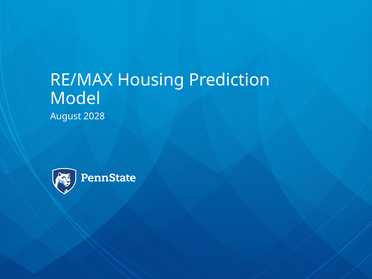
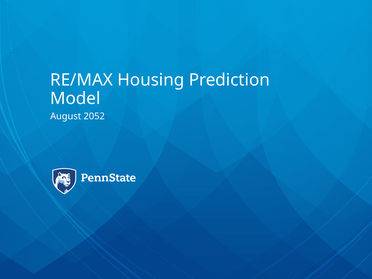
2028: 2028 -> 2052
